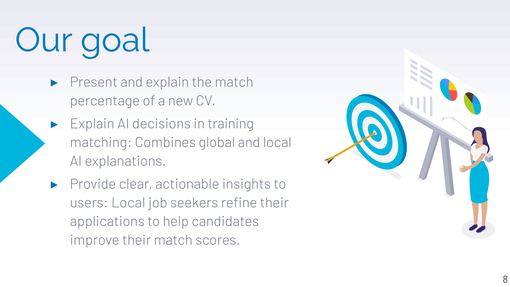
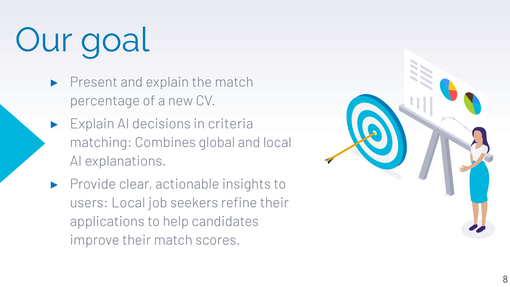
training: training -> criteria
